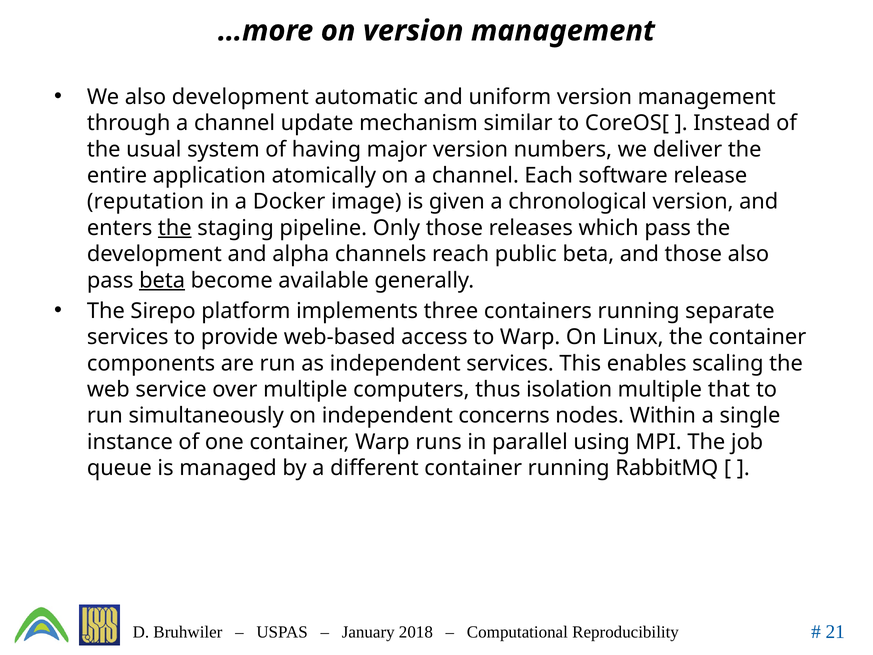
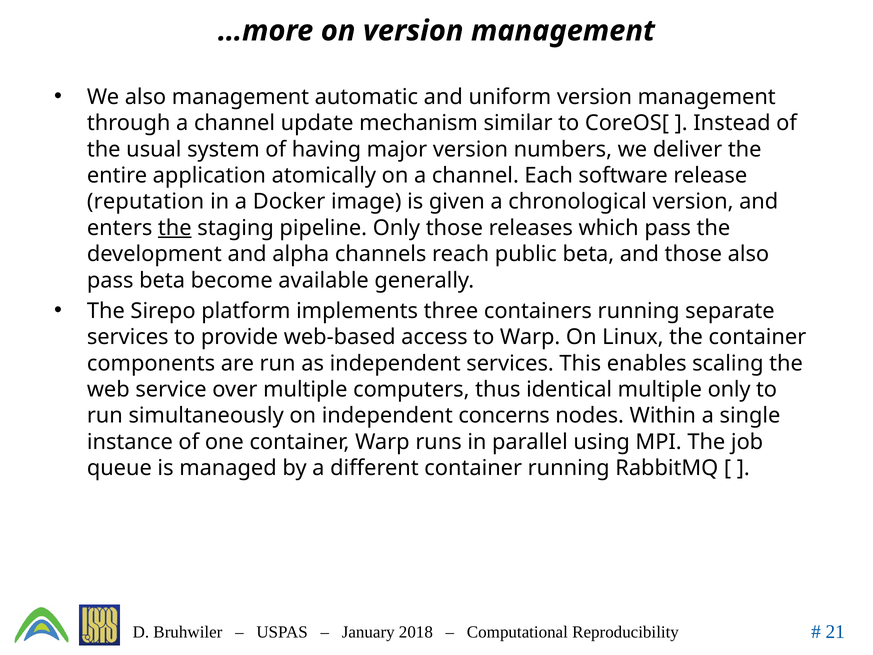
also development: development -> management
beta at (162, 280) underline: present -> none
isolation: isolation -> identical
multiple that: that -> only
